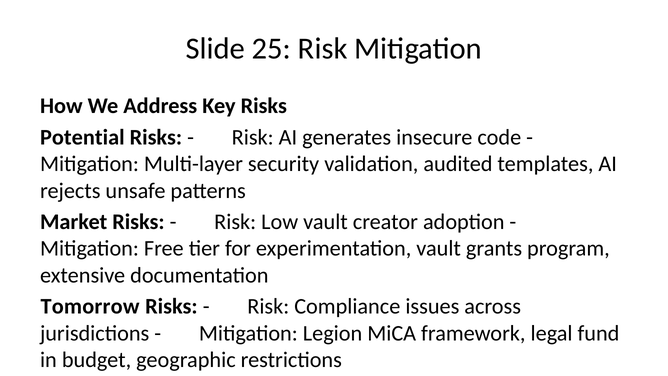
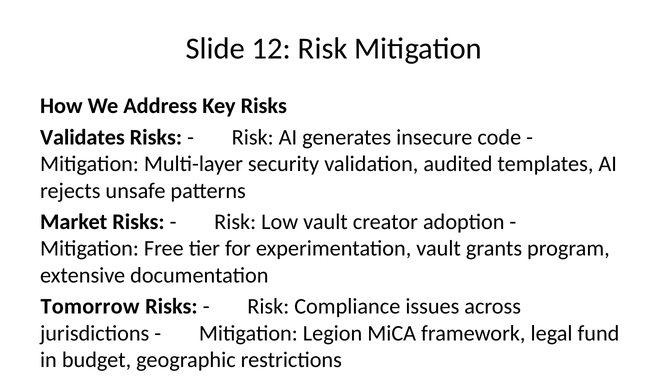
25: 25 -> 12
Potential: Potential -> Validates
